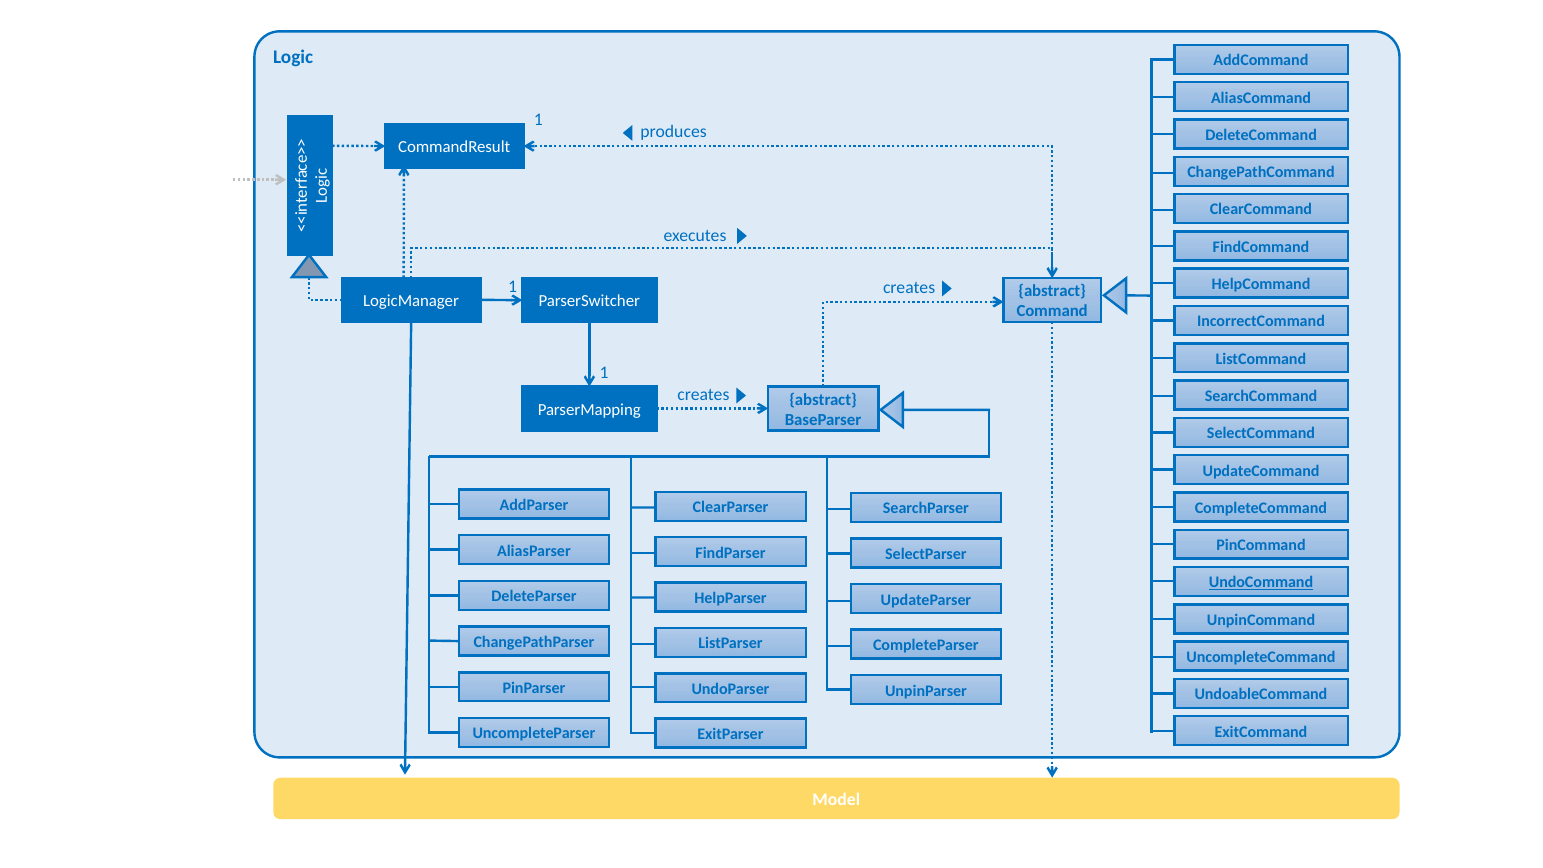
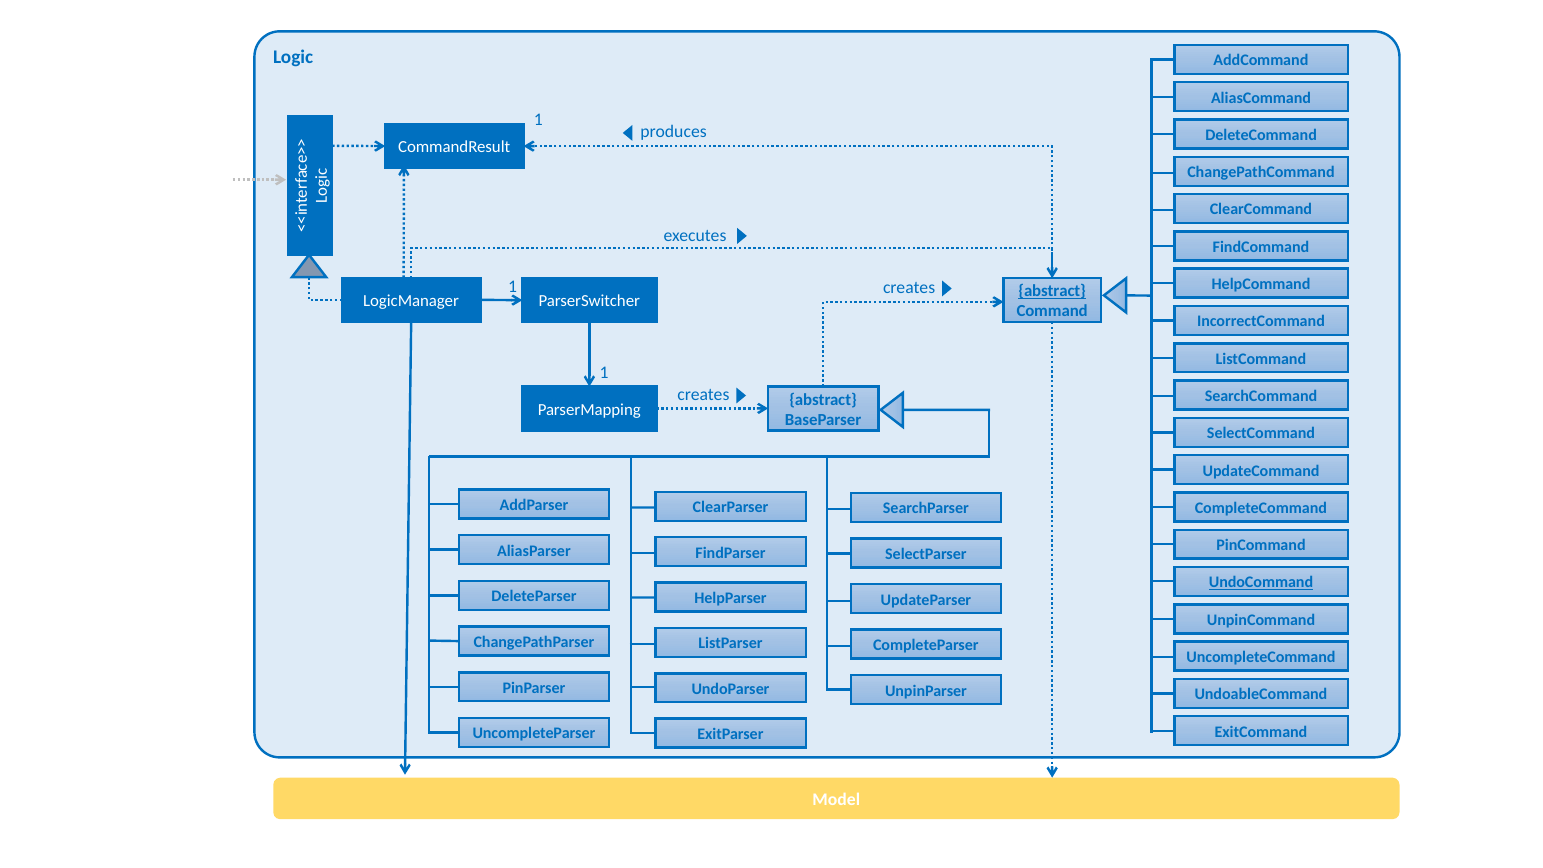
abstract at (1052, 291) underline: none -> present
